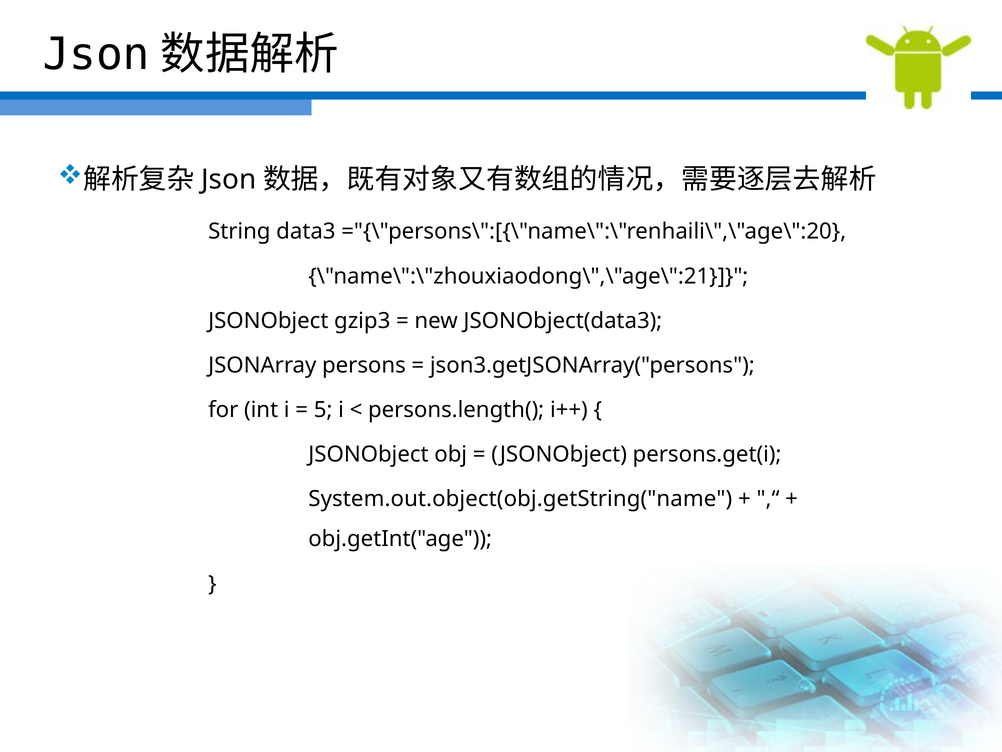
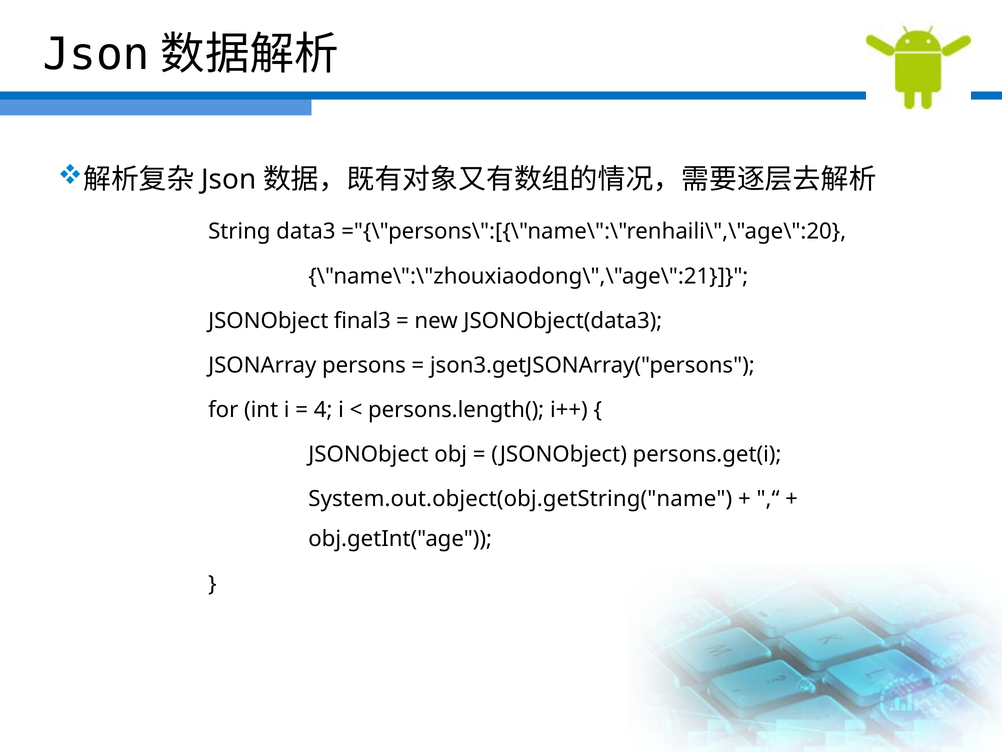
gzip3: gzip3 -> final3
5: 5 -> 4
